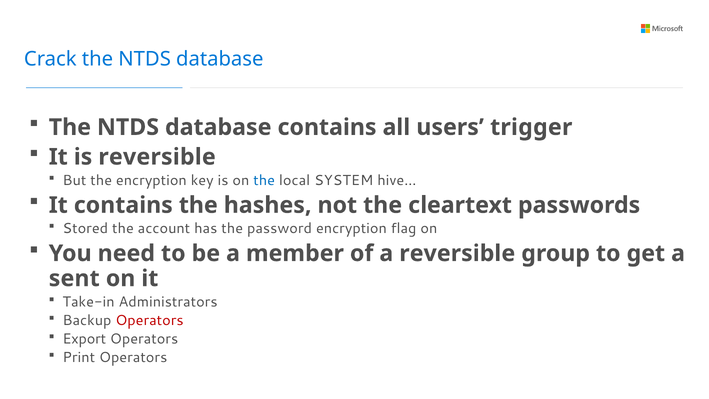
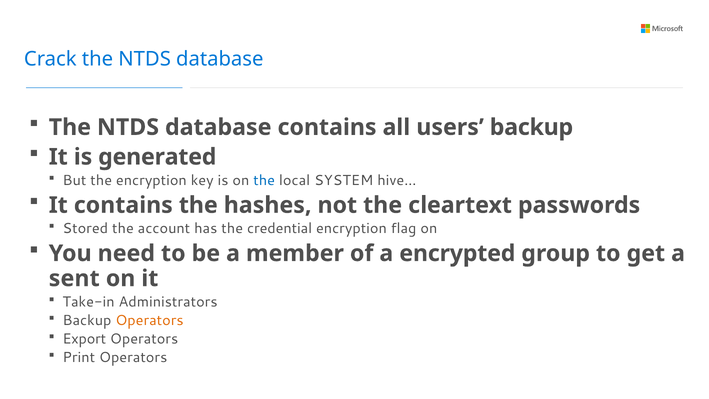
users trigger: trigger -> backup
is reversible: reversible -> generated
password: password -> credential
a reversible: reversible -> encrypted
Operators at (150, 320) colour: red -> orange
